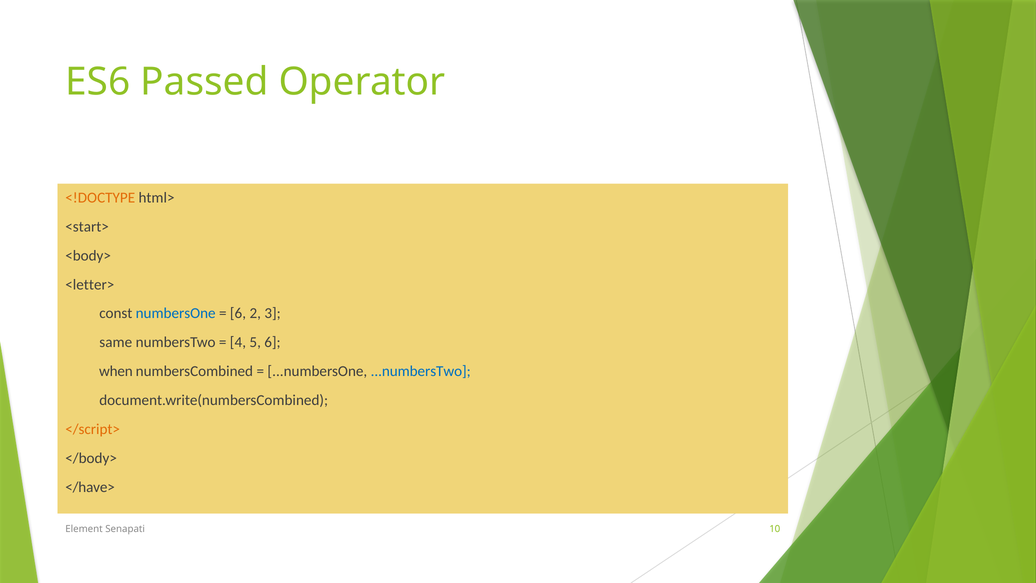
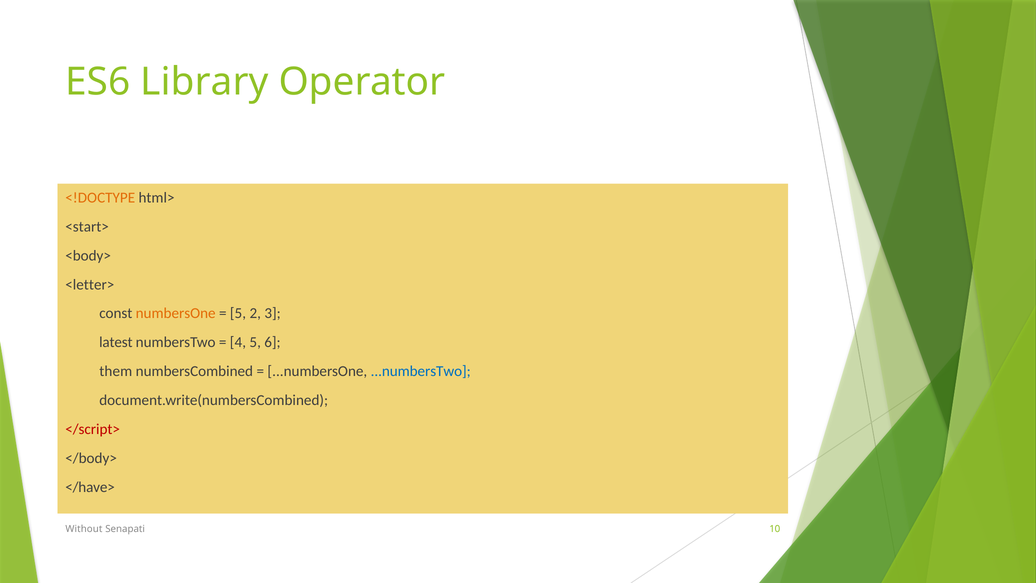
Passed: Passed -> Library
numbersOne colour: blue -> orange
6 at (238, 313): 6 -> 5
same: same -> latest
when: when -> them
</script> colour: orange -> red
Element: Element -> Without
